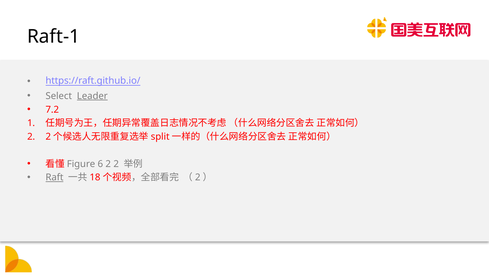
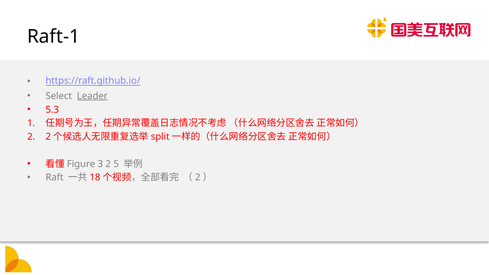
7.2: 7.2 -> 5.3
6: 6 -> 3
2 2: 2 -> 5
Raft underline: present -> none
